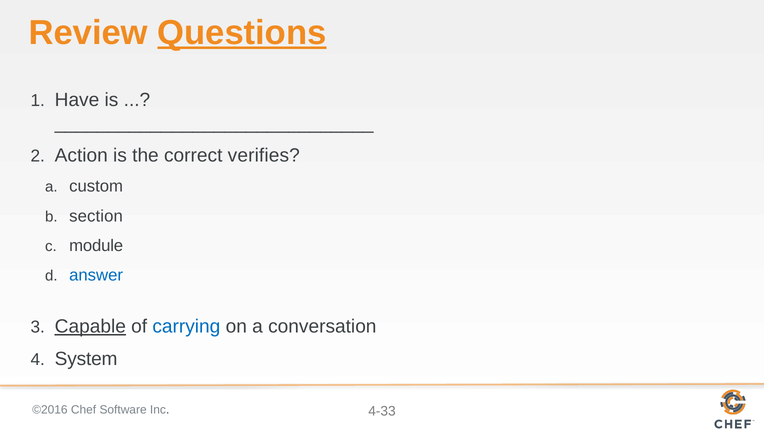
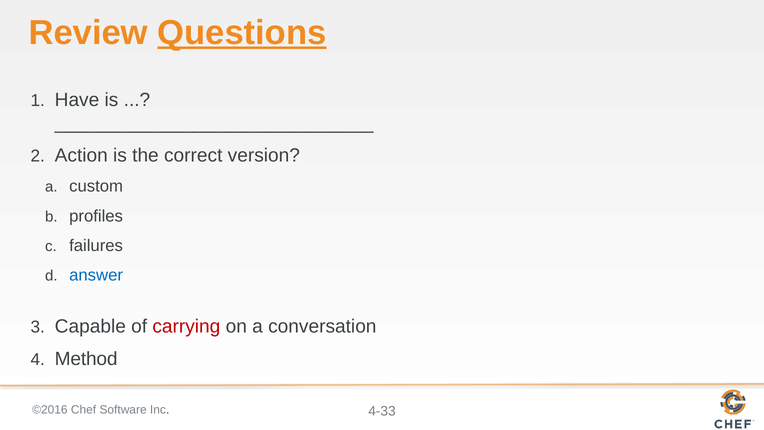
verifies: verifies -> version
section: section -> profiles
module: module -> failures
Capable underline: present -> none
carrying colour: blue -> red
System: System -> Method
